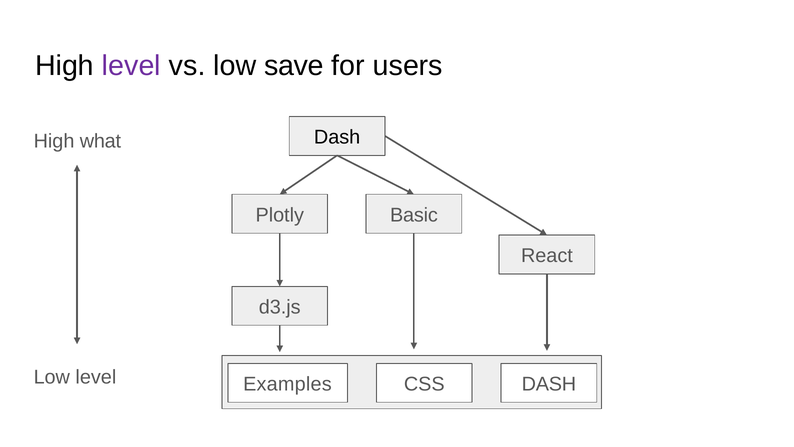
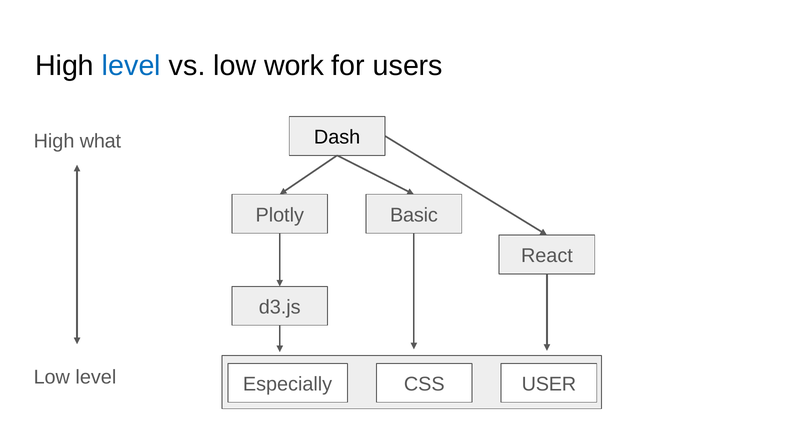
level at (131, 66) colour: purple -> blue
save: save -> work
Examples: Examples -> Especially
DASH at (549, 384): DASH -> USER
